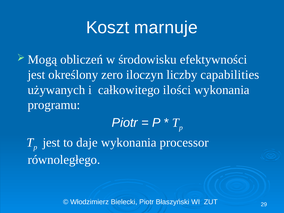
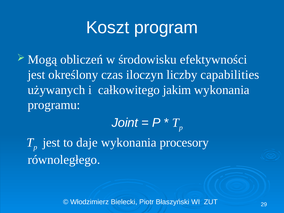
marnuje: marnuje -> program
zero: zero -> czas
ilości: ilości -> jakim
Piotr at (125, 123): Piotr -> Joint
processor: processor -> procesory
